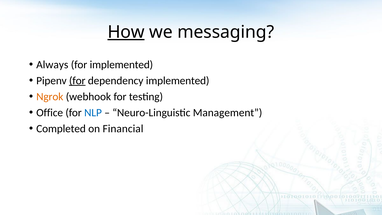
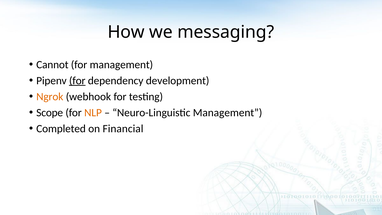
How underline: present -> none
Always: Always -> Cannot
for implemented: implemented -> management
dependency implemented: implemented -> development
Office: Office -> Scope
NLP colour: blue -> orange
